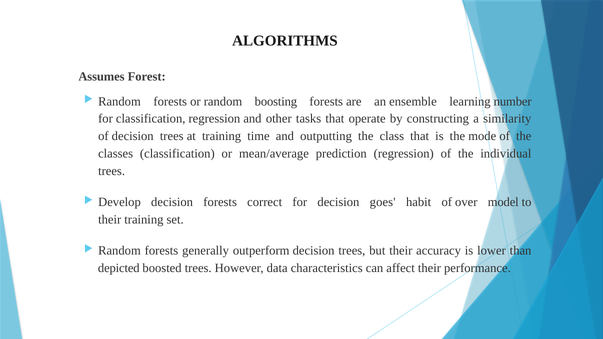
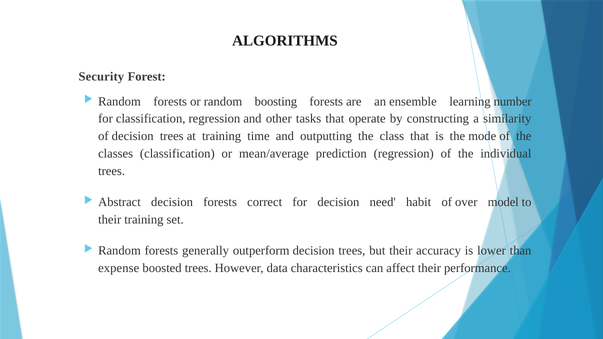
Assumes: Assumes -> Security
Develop: Develop -> Abstract
goes: goes -> need
depicted: depicted -> expense
